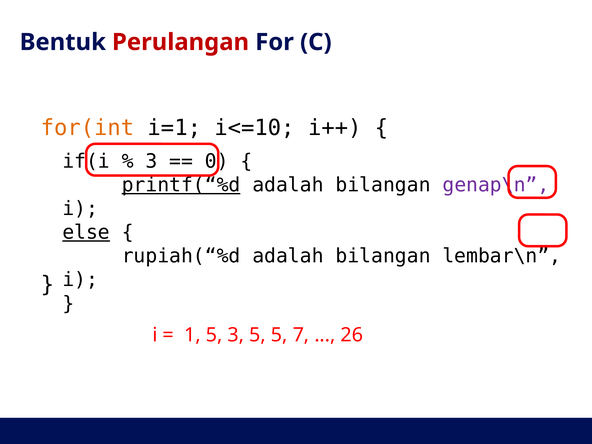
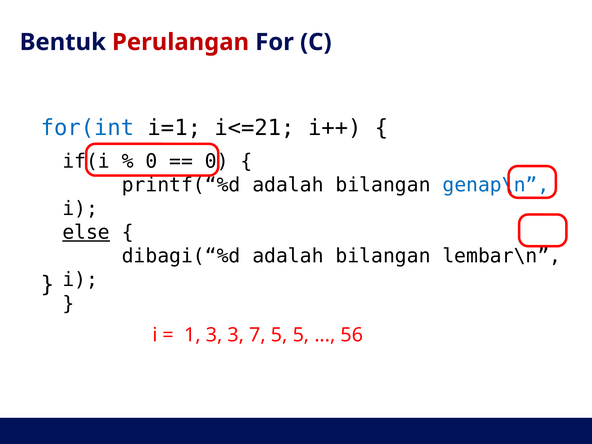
for(int colour: orange -> blue
i<=10: i<=10 -> i<=21
3 at (151, 161): 3 -> 0
printf(“%d underline: present -> none
genap\n colour: purple -> blue
rupiah(“%d: rupiah(“%d -> dibagi(“%d
1 5: 5 -> 3
3 5: 5 -> 7
5 7: 7 -> 5
26: 26 -> 56
